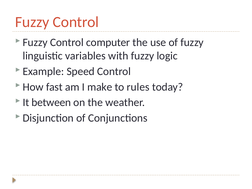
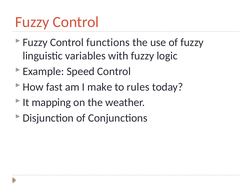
computer: computer -> functions
between: between -> mapping
